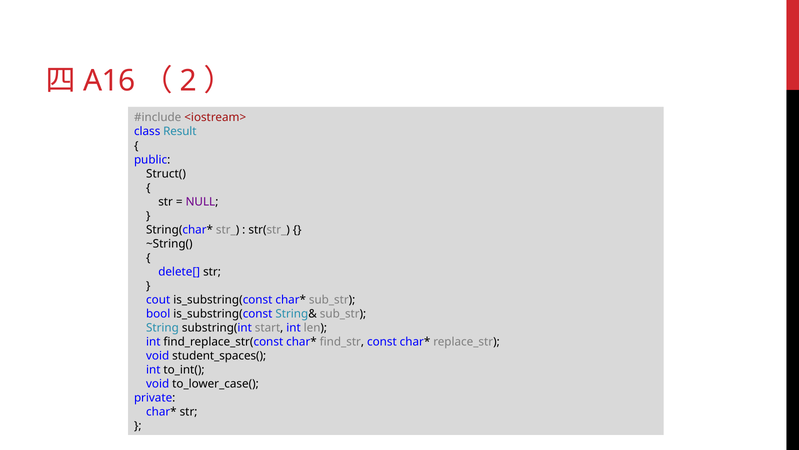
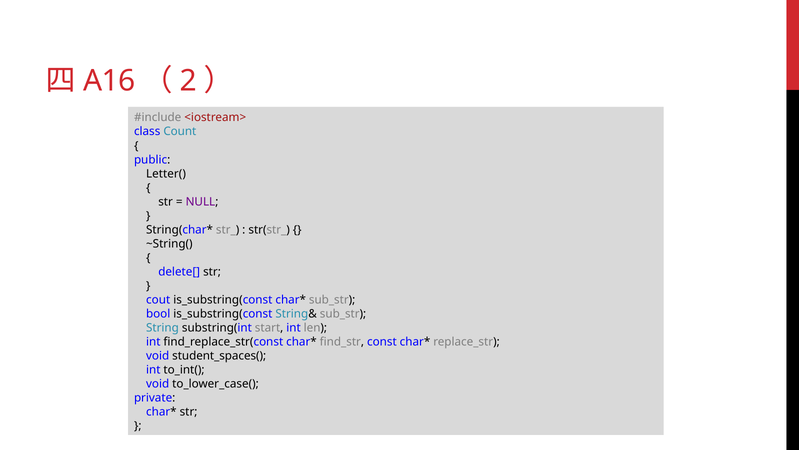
Result: Result -> Count
Struct(: Struct( -> Letter(
